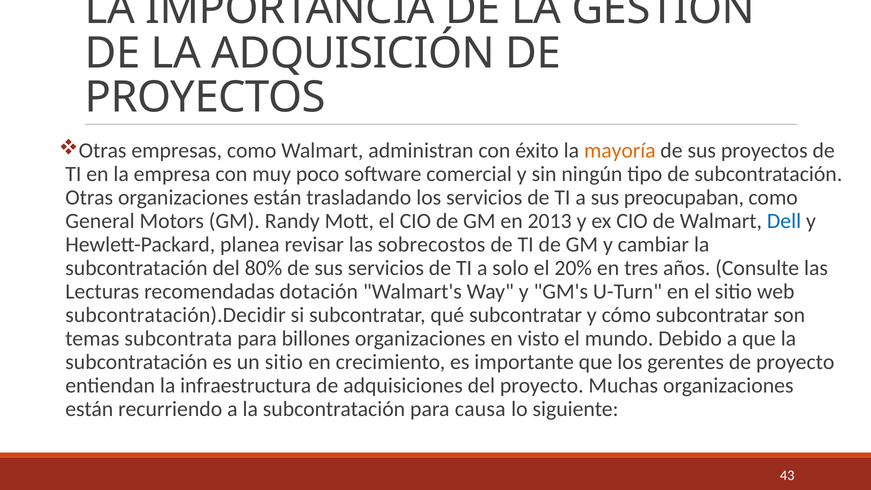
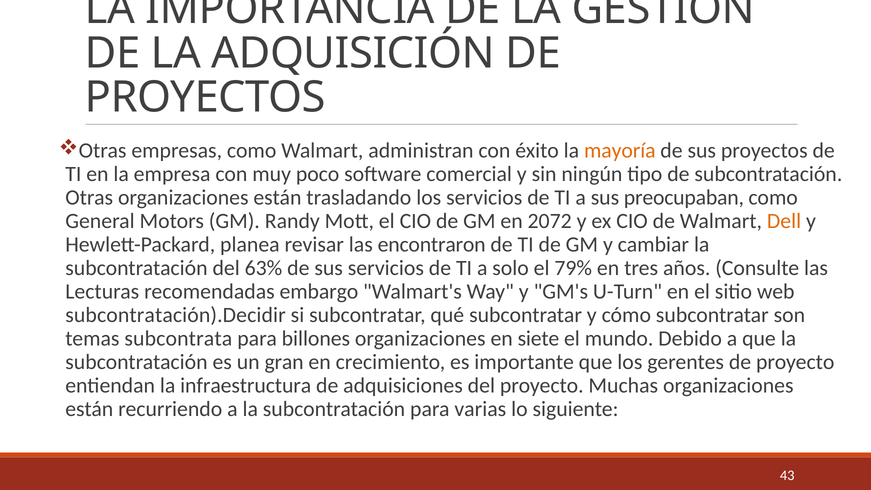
2013: 2013 -> 2072
Dell colour: blue -> orange
sobrecostos: sobrecostos -> encontraron
80%: 80% -> 63%
20%: 20% -> 79%
dotación: dotación -> embargo
visto: visto -> siete
un sitio: sitio -> gran
causa: causa -> varias
